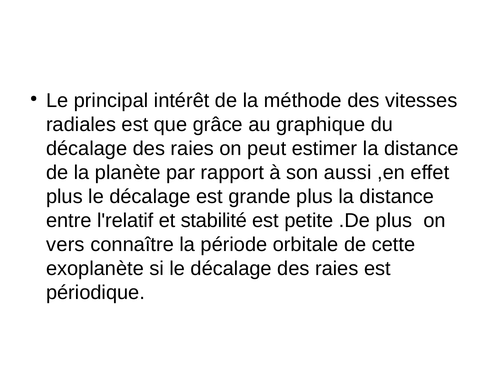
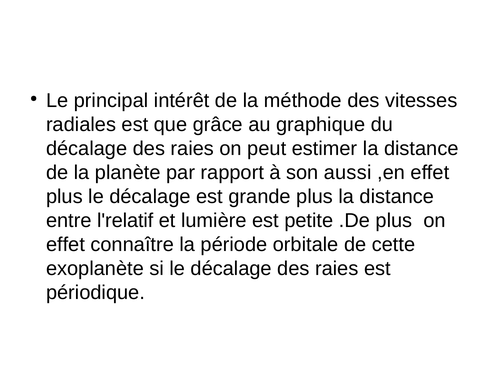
stabilité: stabilité -> lumière
vers at (65, 244): vers -> effet
